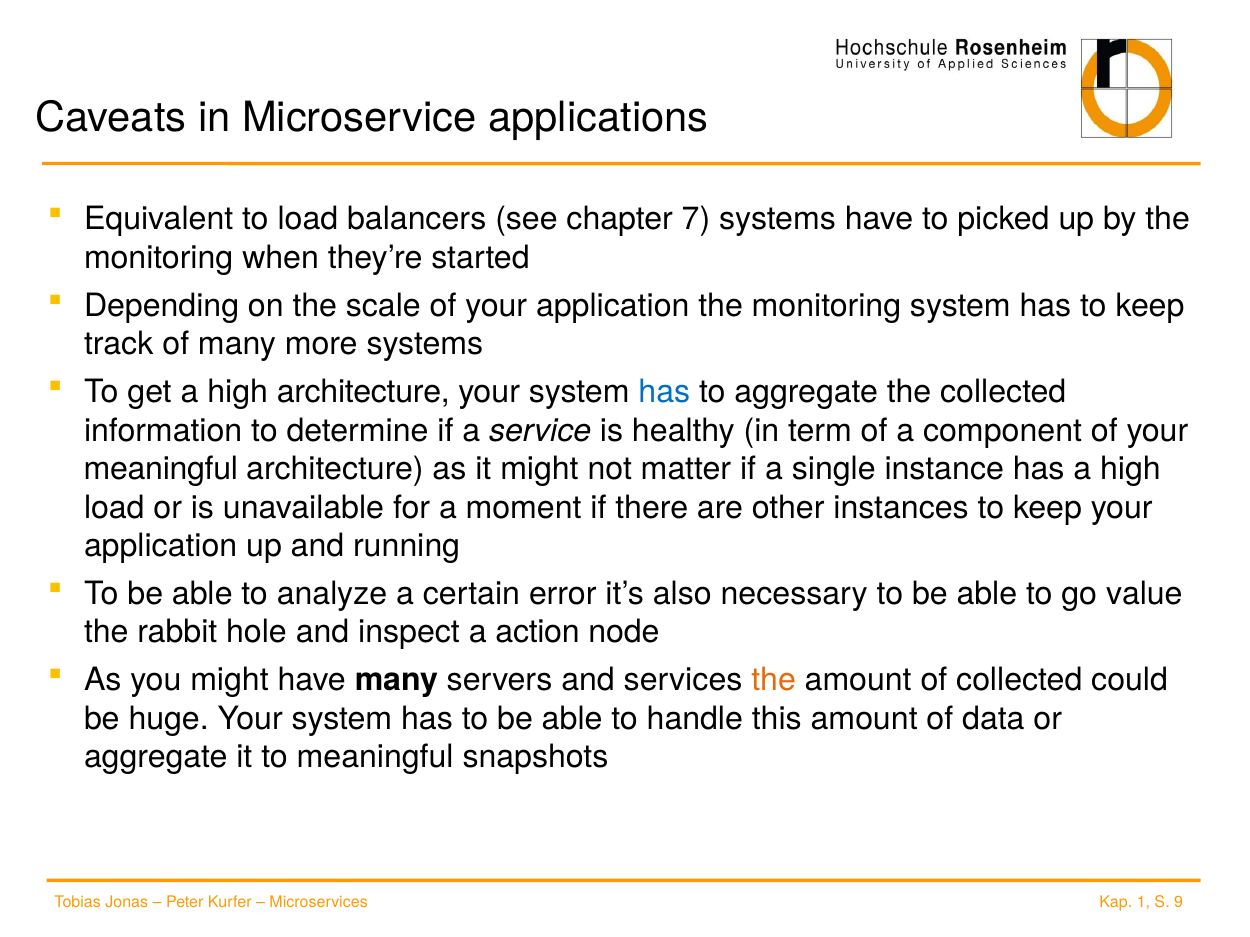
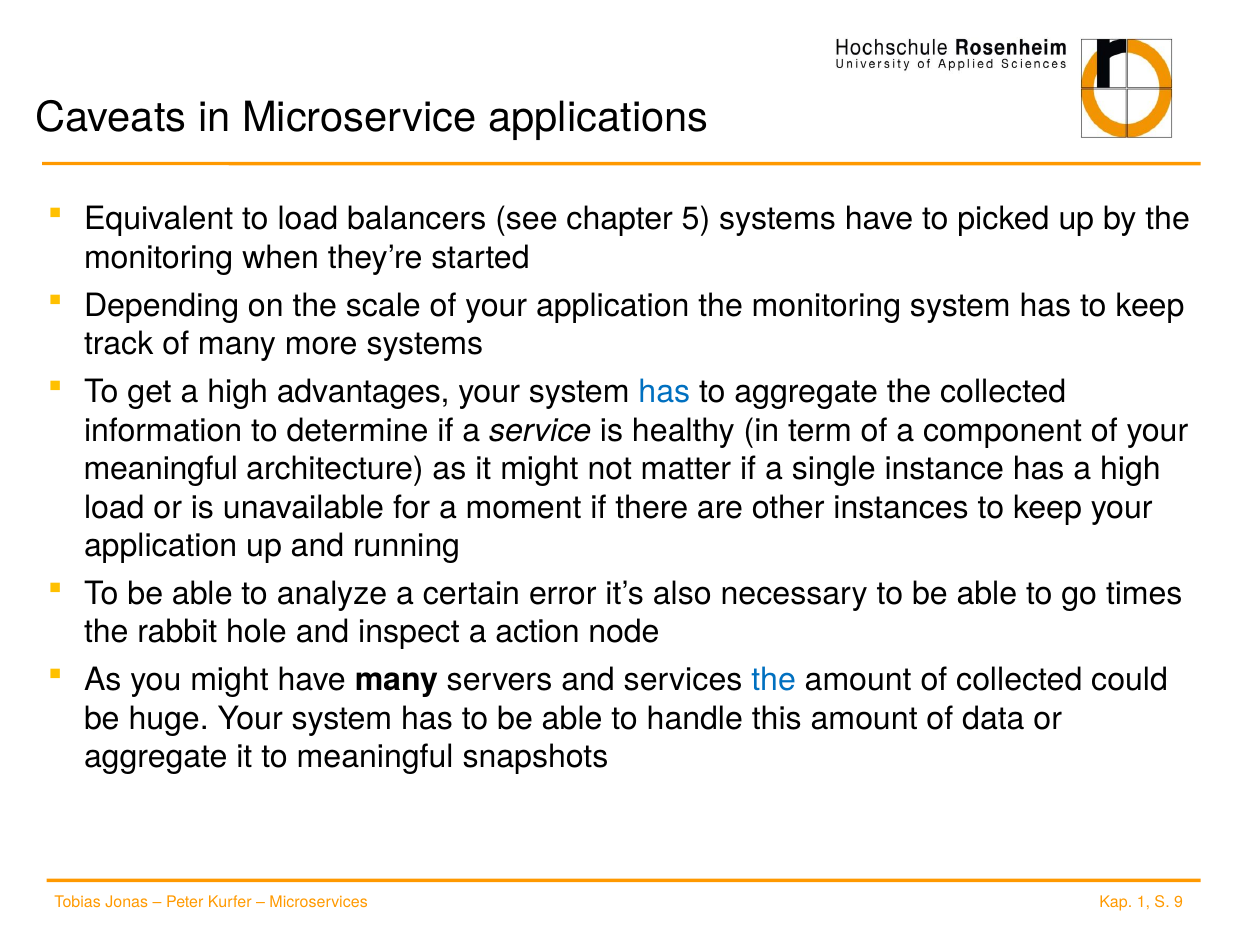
7: 7 -> 5
high architecture: architecture -> advantages
value: value -> times
the at (774, 681) colour: orange -> blue
